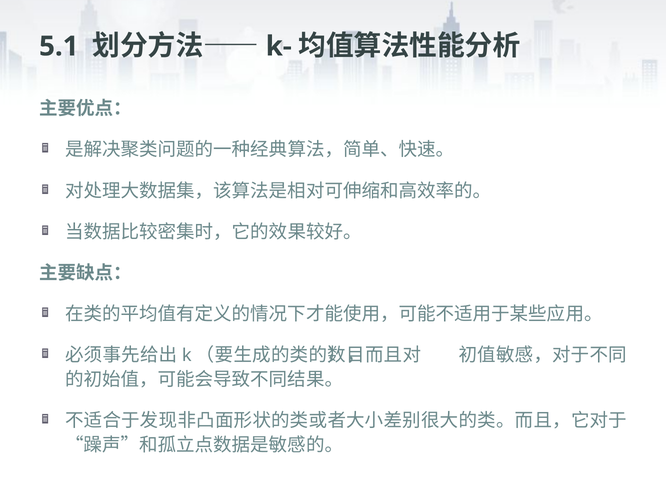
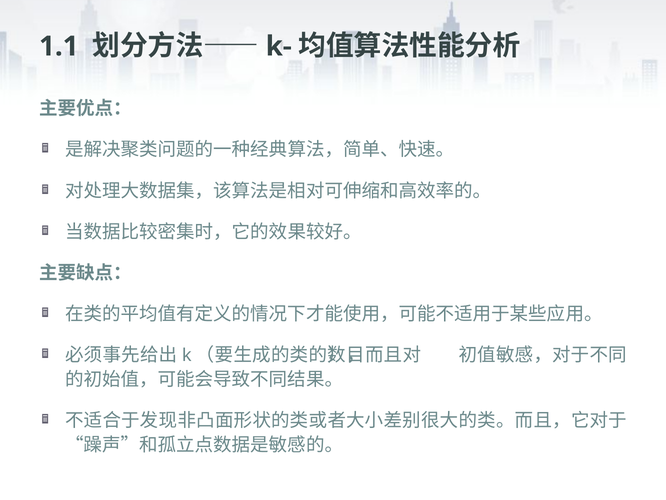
5.1: 5.1 -> 1.1
